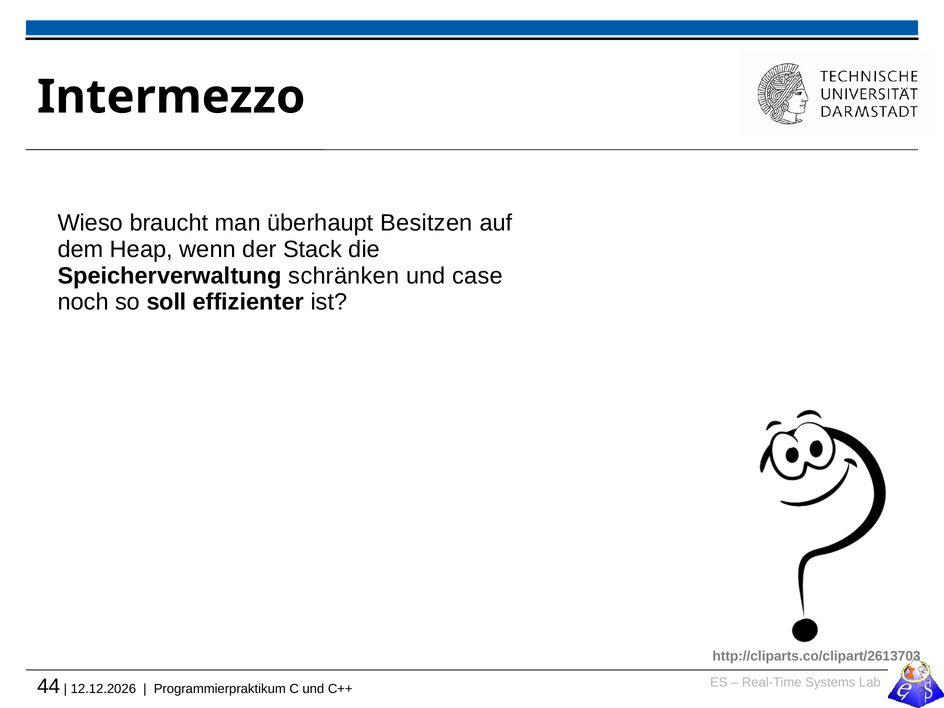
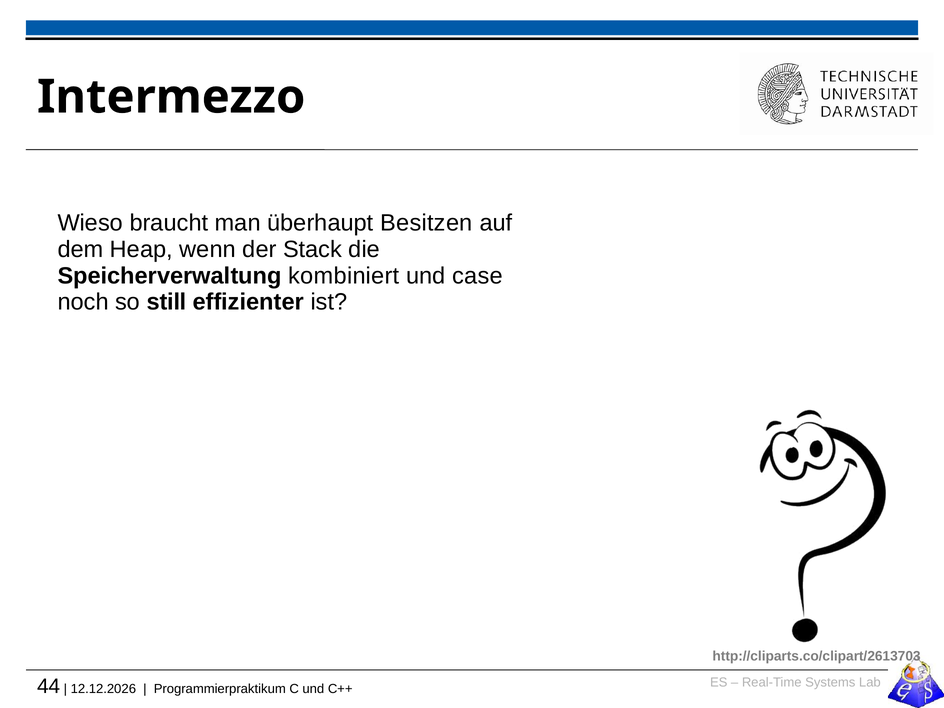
schränken: schränken -> kombiniert
soll: soll -> still
